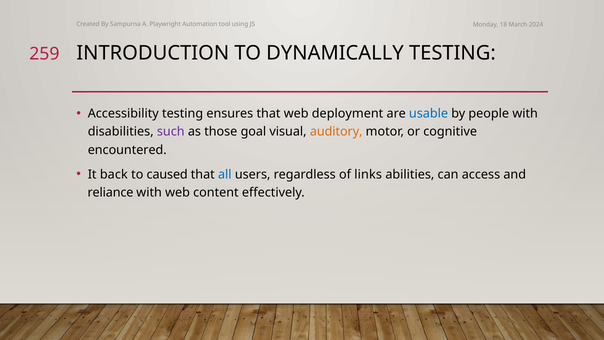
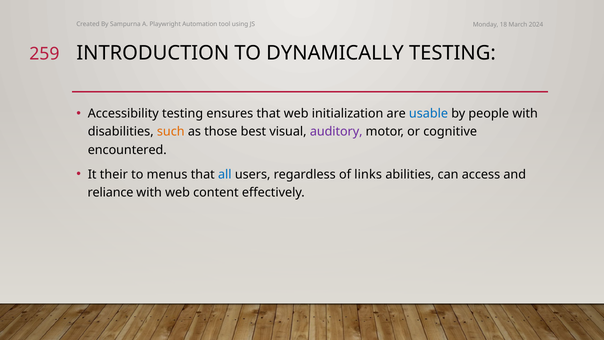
deployment: deployment -> initialization
such colour: purple -> orange
goal: goal -> best
auditory colour: orange -> purple
back: back -> their
caused: caused -> menus
